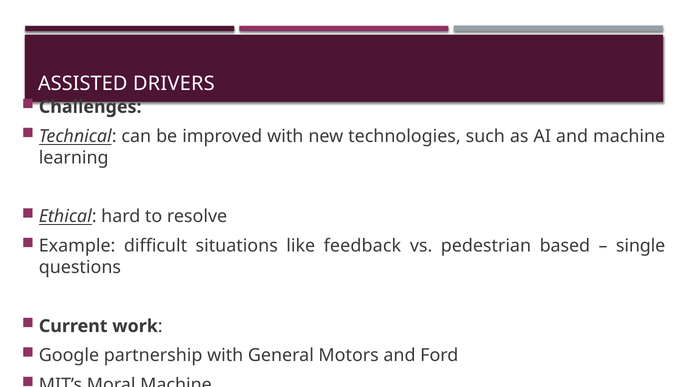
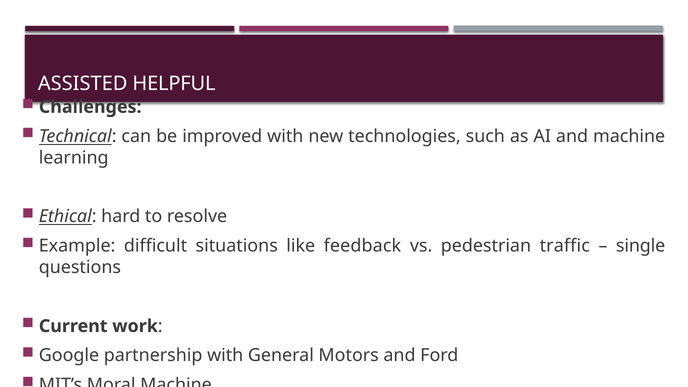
DRIVERS: DRIVERS -> HELPFUL
based: based -> traffic
